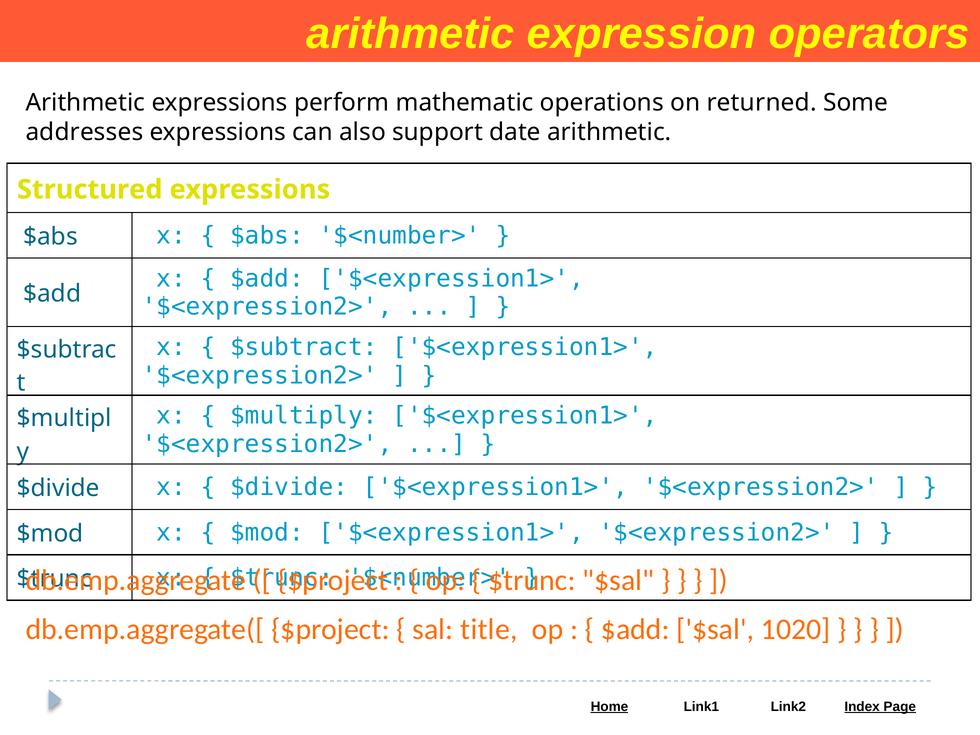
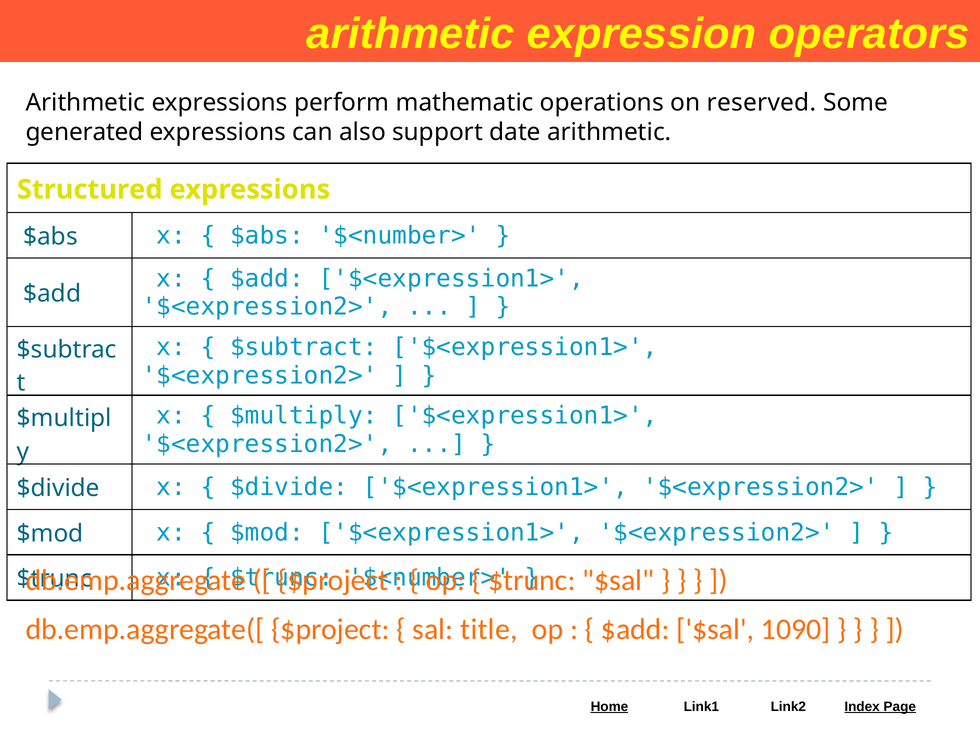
returned: returned -> reserved
addresses: addresses -> generated
1020: 1020 -> 1090
